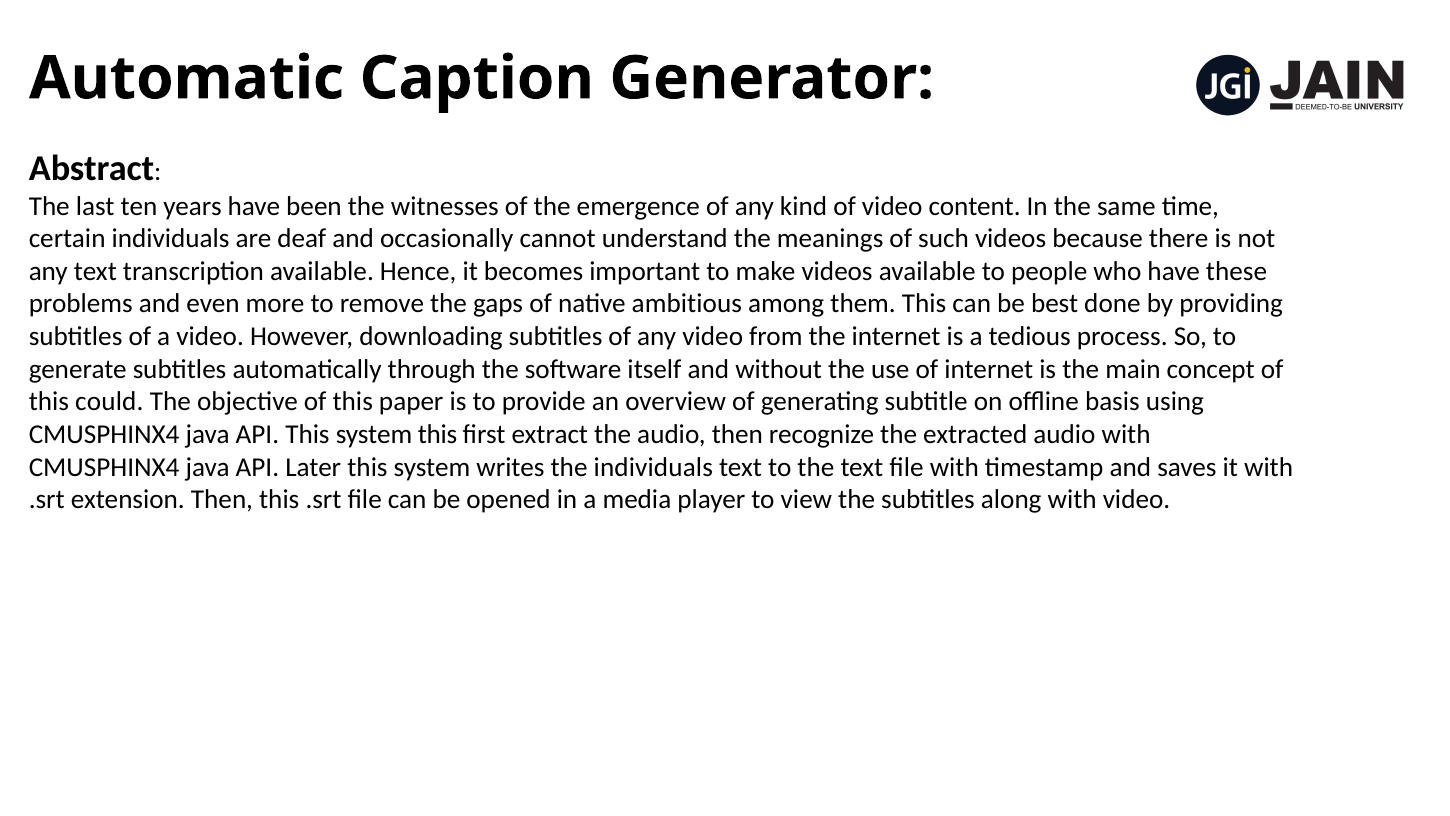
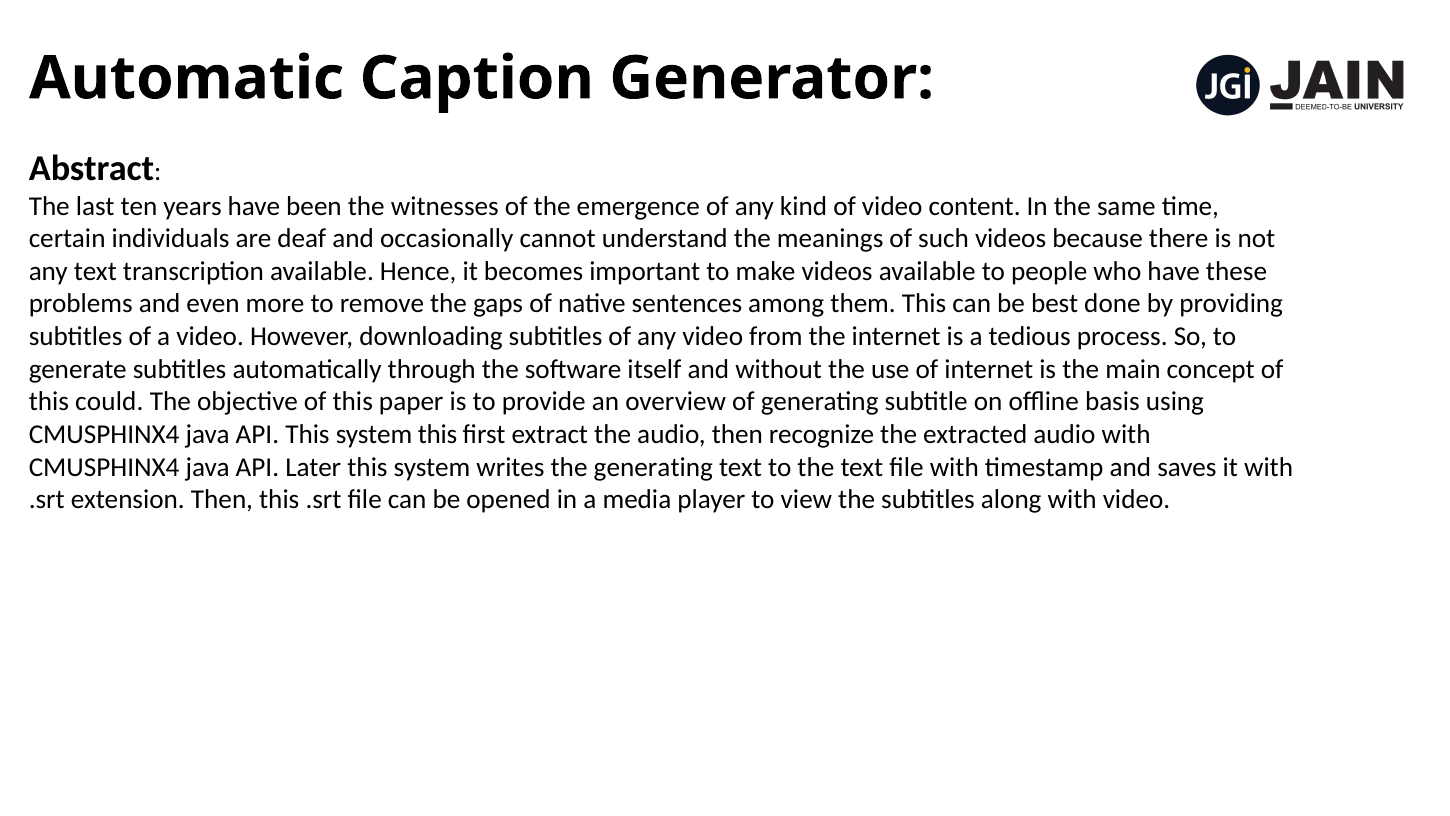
ambitious: ambitious -> sentences
the individuals: individuals -> generating
